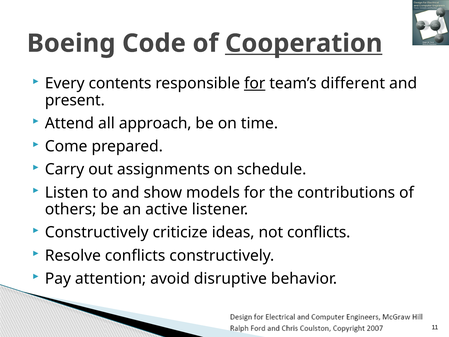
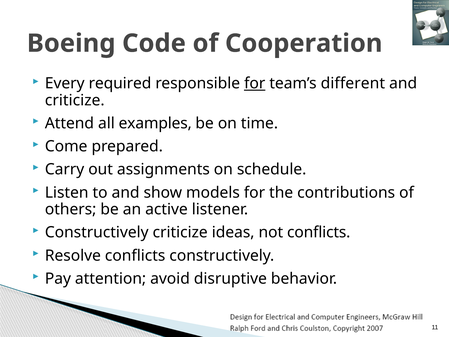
Cooperation underline: present -> none
contents: contents -> required
present at (75, 100): present -> criticize
approach: approach -> examples
